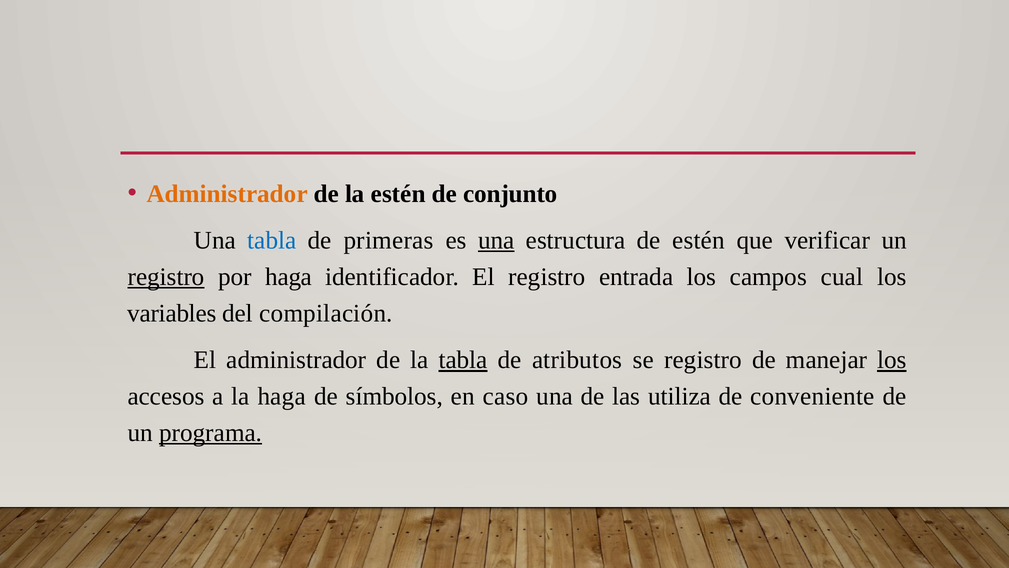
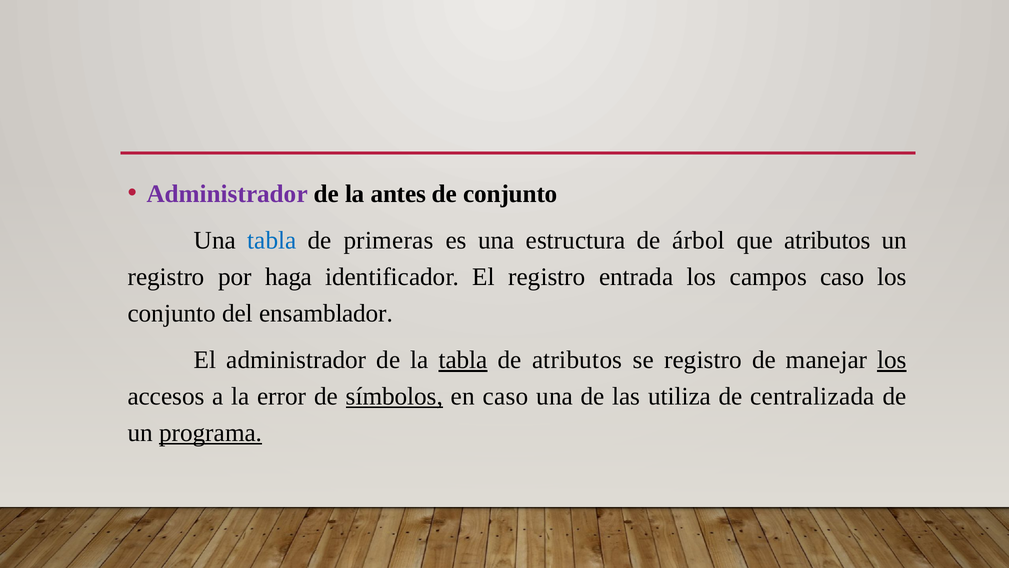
Administrador at (227, 194) colour: orange -> purple
la estén: estén -> antes
una at (496, 240) underline: present -> none
de estén: estén -> árbol
que verificar: verificar -> atributos
registro at (166, 277) underline: present -> none
campos cual: cual -> caso
variables at (172, 313): variables -> conjunto
compilación: compilación -> ensamblador
la haga: haga -> error
símbolos underline: none -> present
conveniente: conveniente -> centralizada
